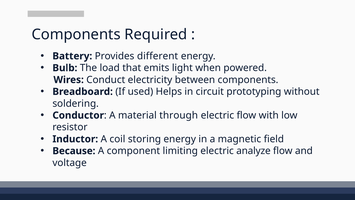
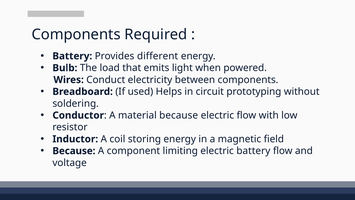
material through: through -> because
electric analyze: analyze -> battery
